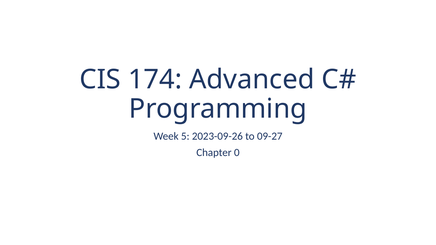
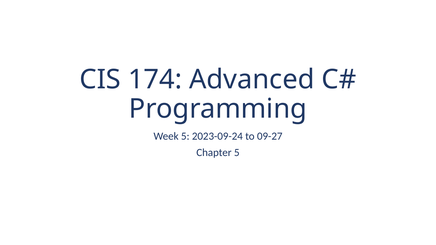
2023-09-26: 2023-09-26 -> 2023-09-24
Chapter 0: 0 -> 5
